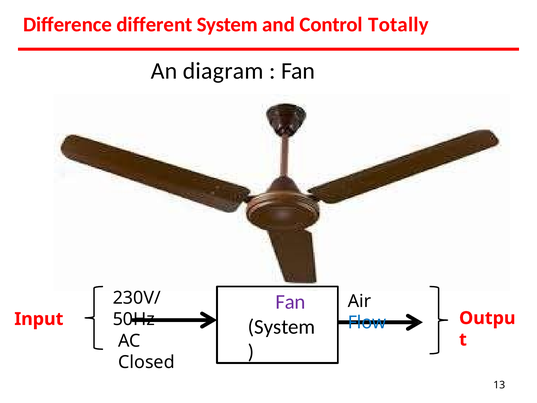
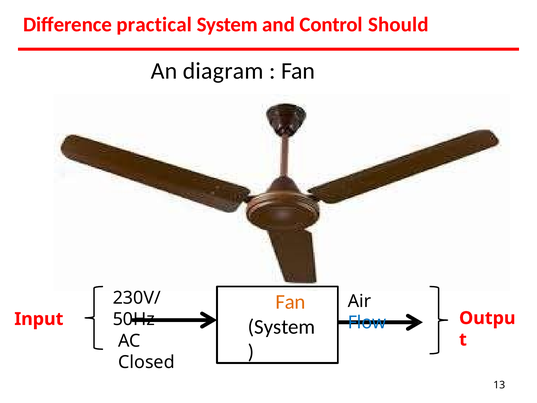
different: different -> practical
Totally: Totally -> Should
Fan at (291, 302) colour: purple -> orange
